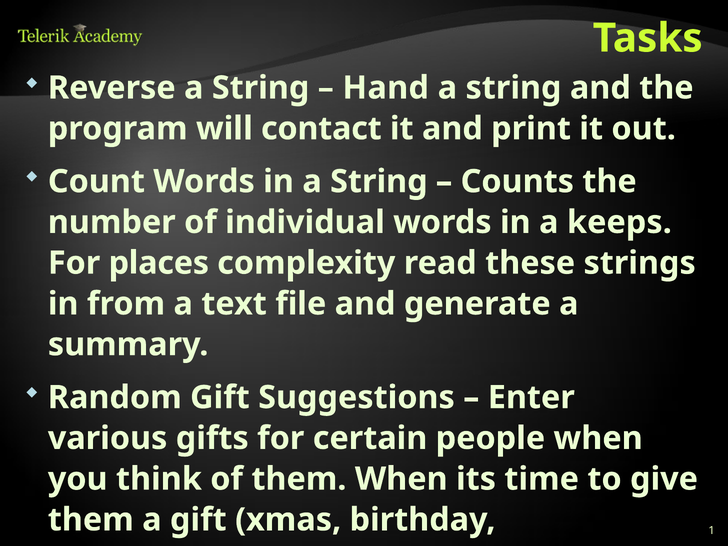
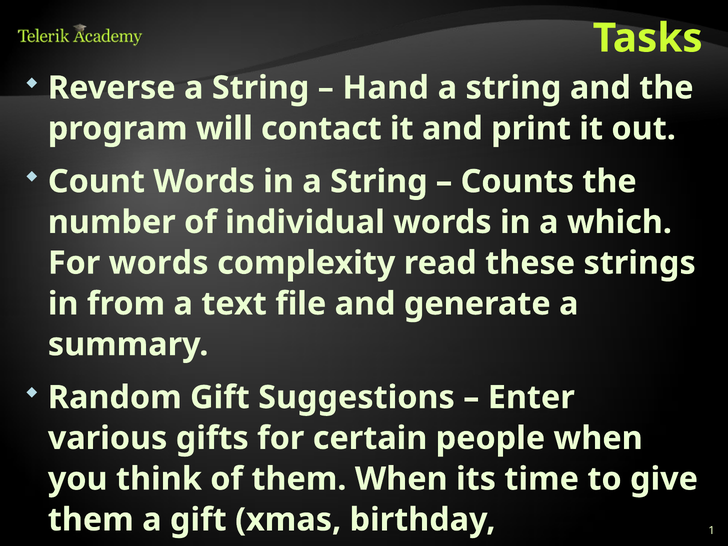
keeps: keeps -> which
For places: places -> words
